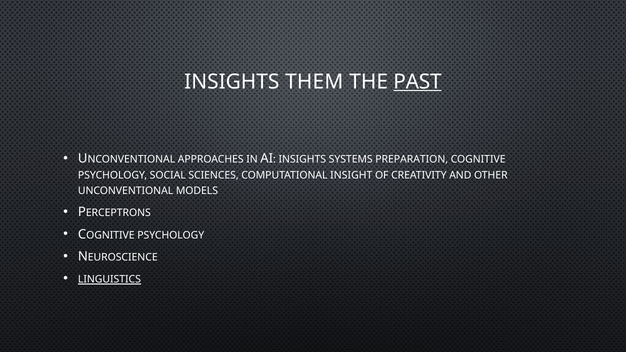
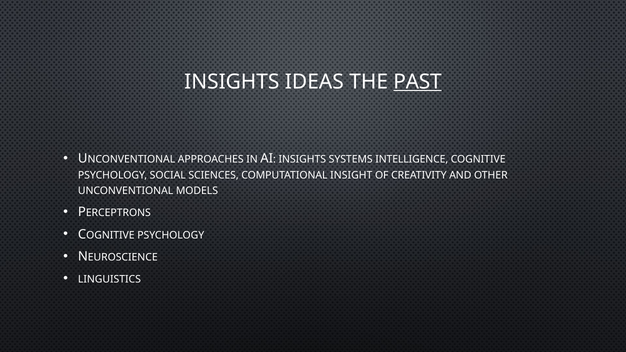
THEM: THEM -> IDEAS
PREPARATION: PREPARATION -> INTELLIGENCE
LINGUISTICS underline: present -> none
